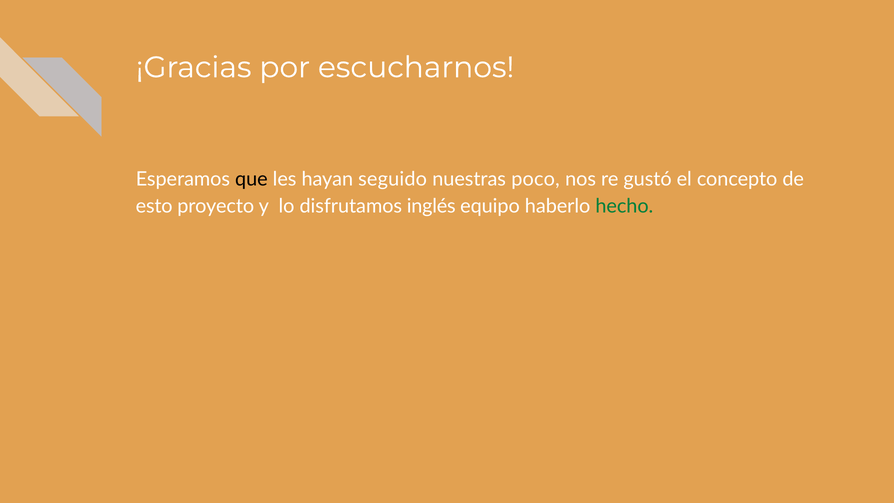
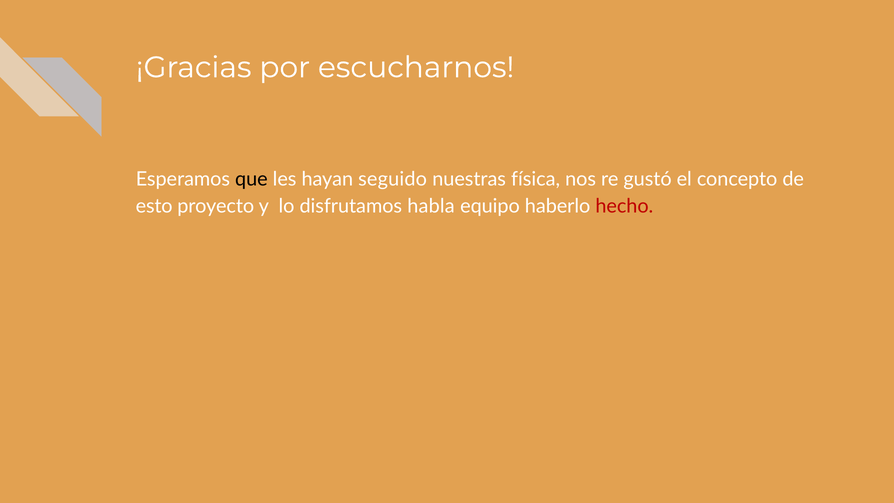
poco: poco -> física
inglés: inglés -> habla
hecho colour: green -> red
